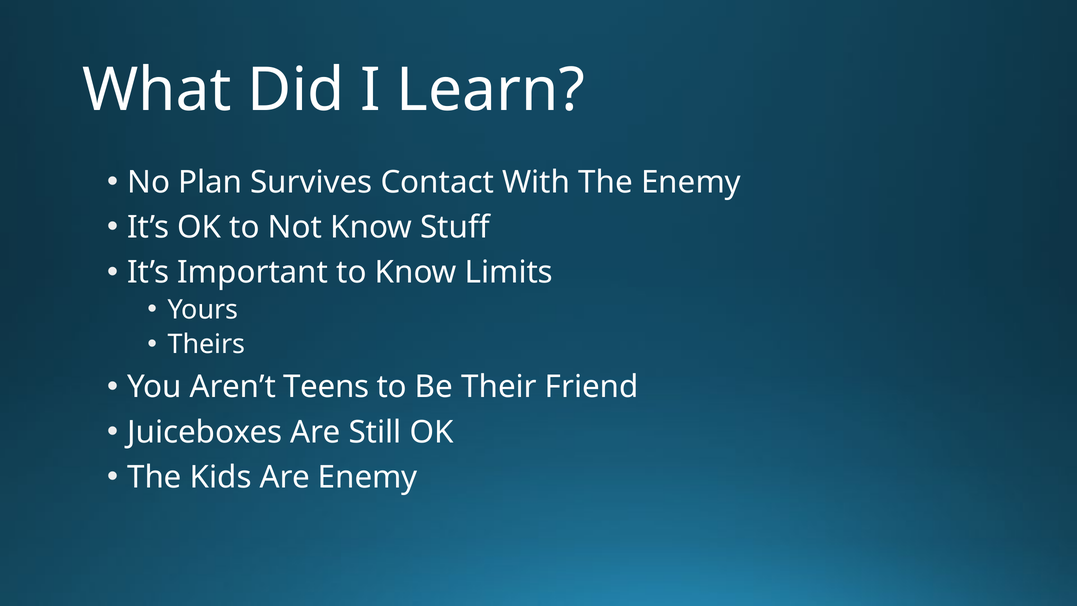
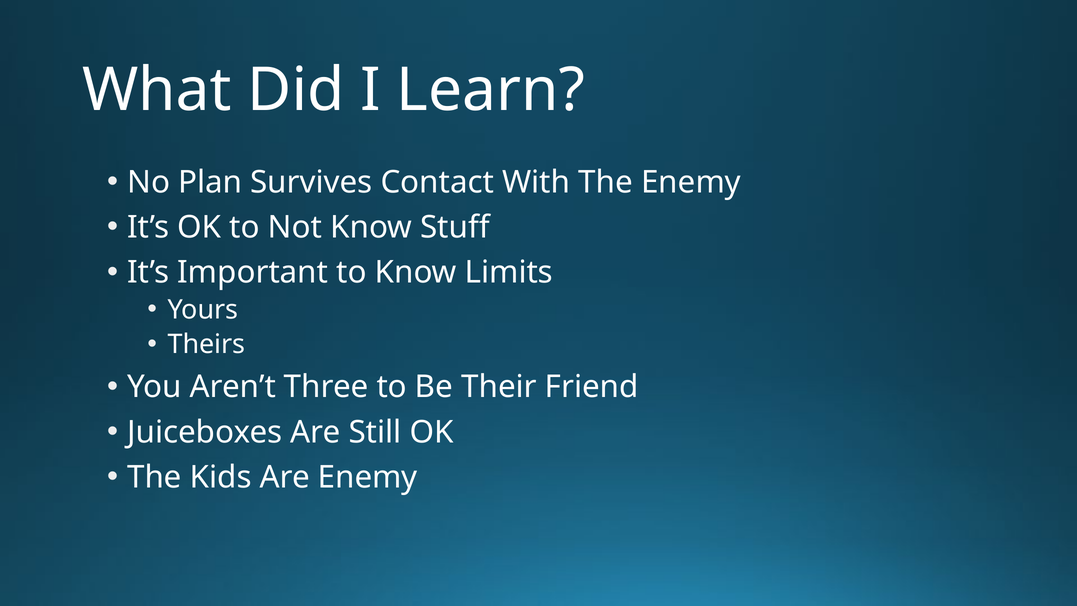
Teens: Teens -> Three
